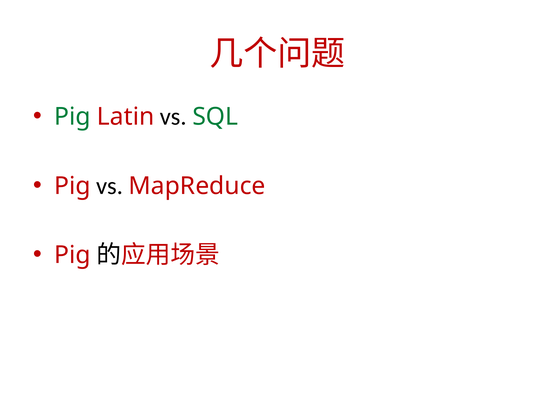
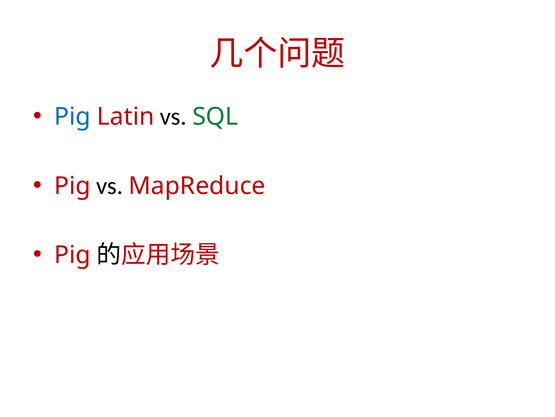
Pig at (72, 116) colour: green -> blue
